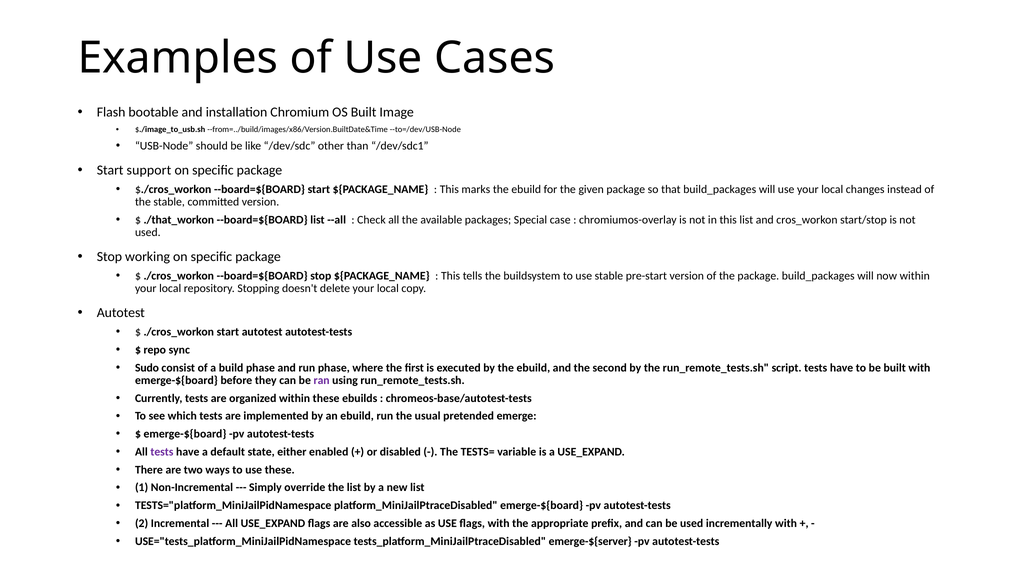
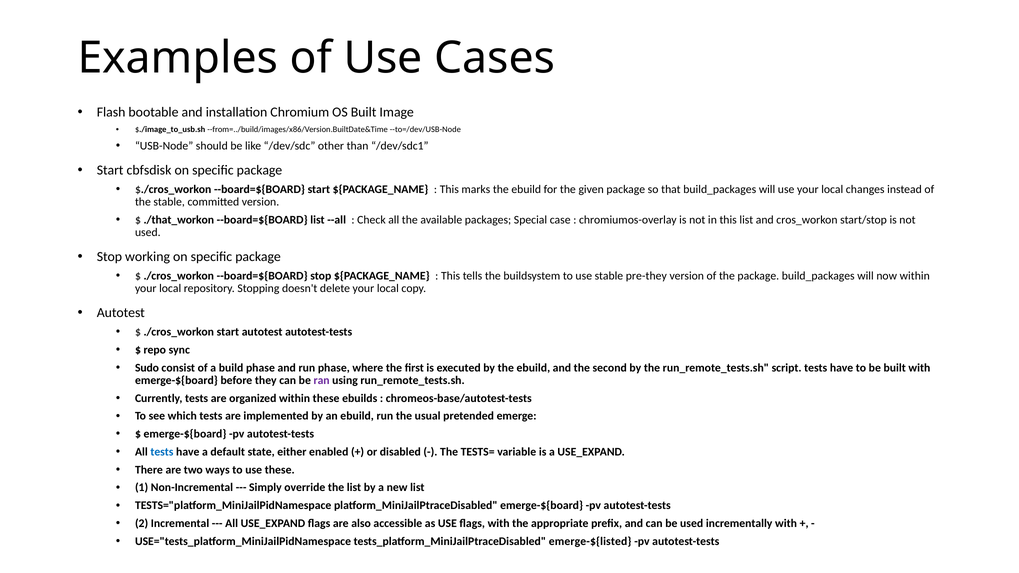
support: support -> cbfsdisk
pre-start: pre-start -> pre-they
tests at (162, 452) colour: purple -> blue
emerge-${server: emerge-${server -> emerge-${listed
